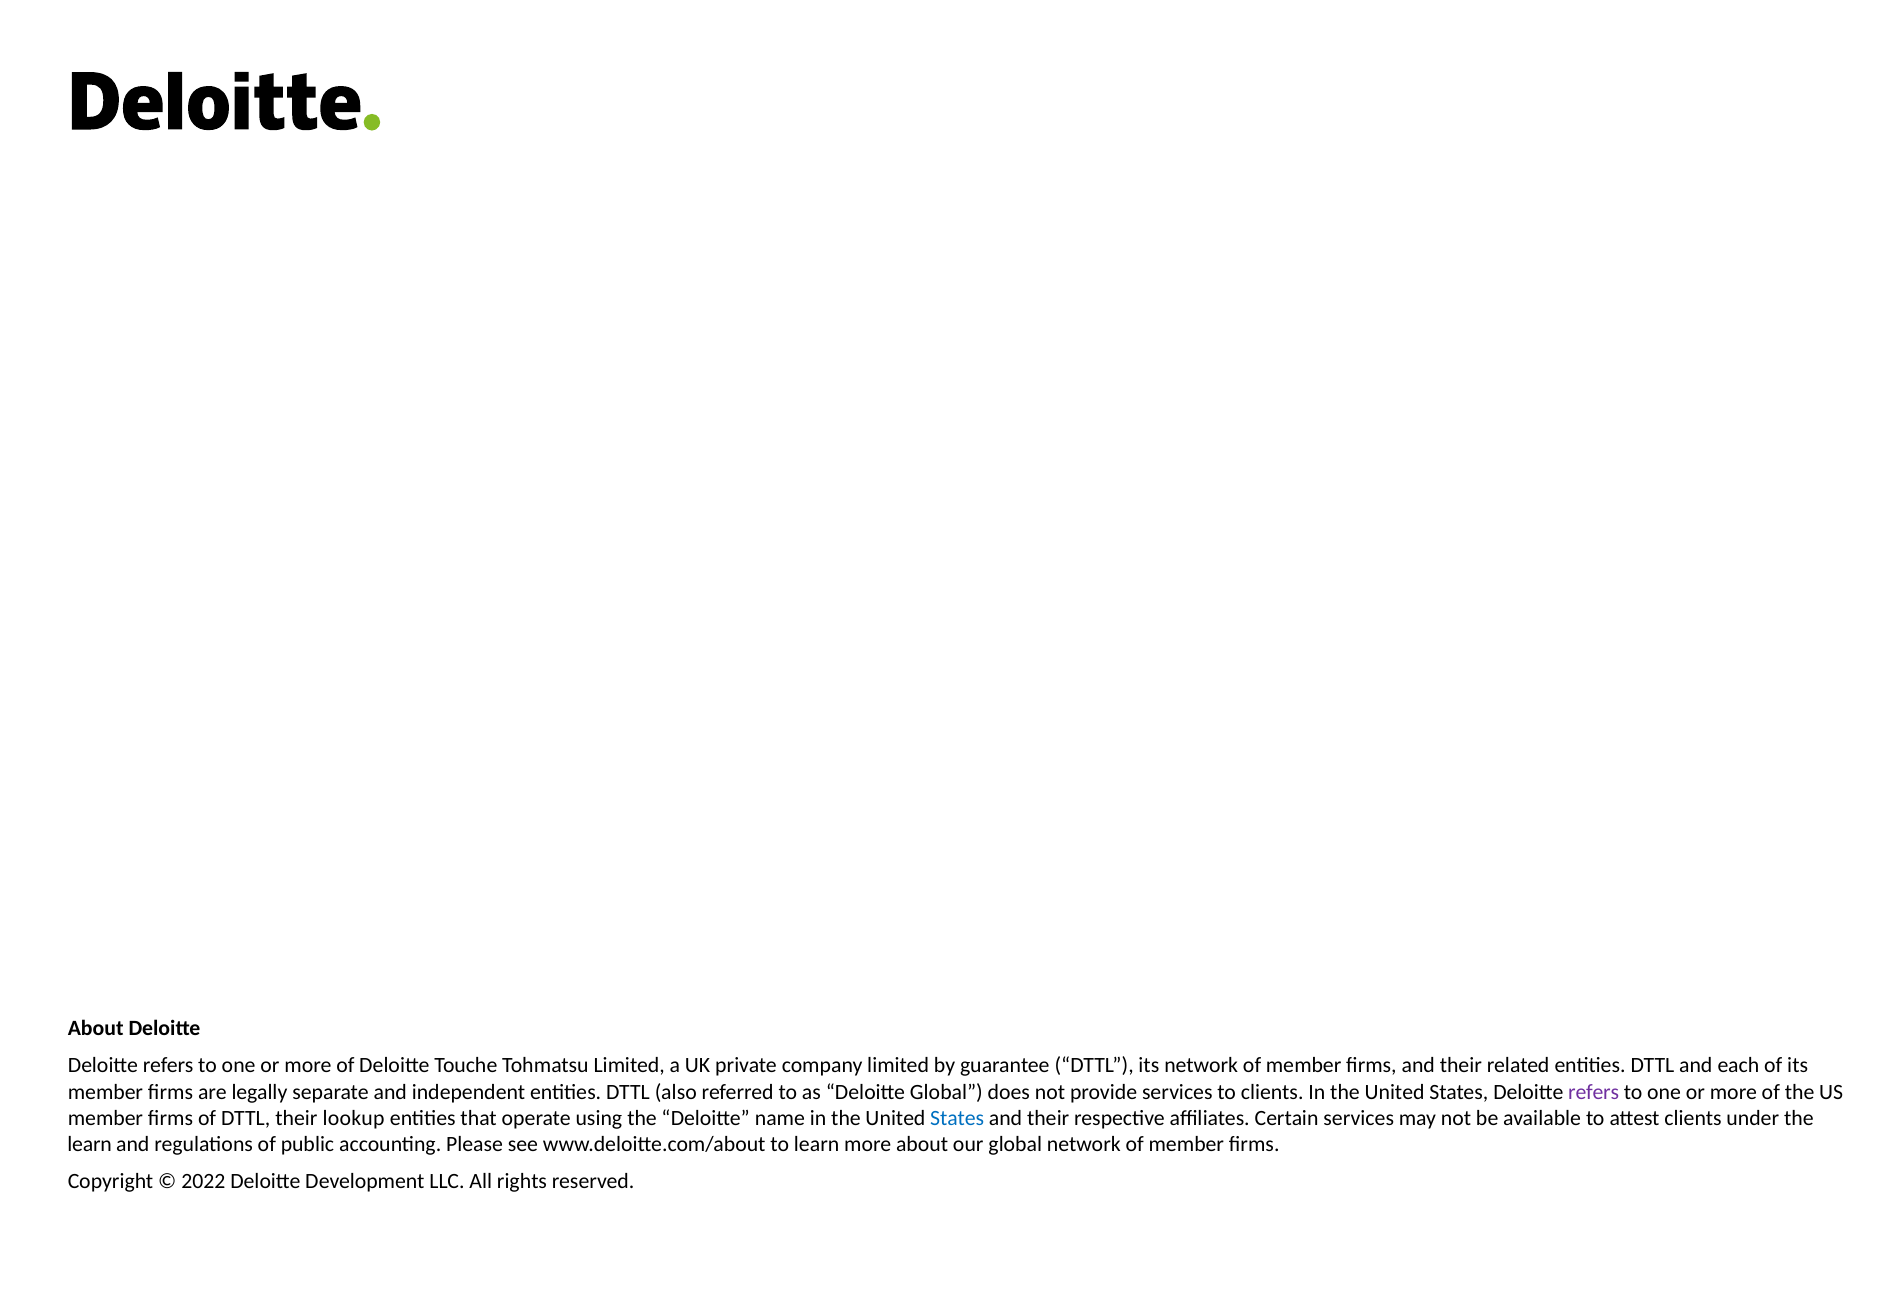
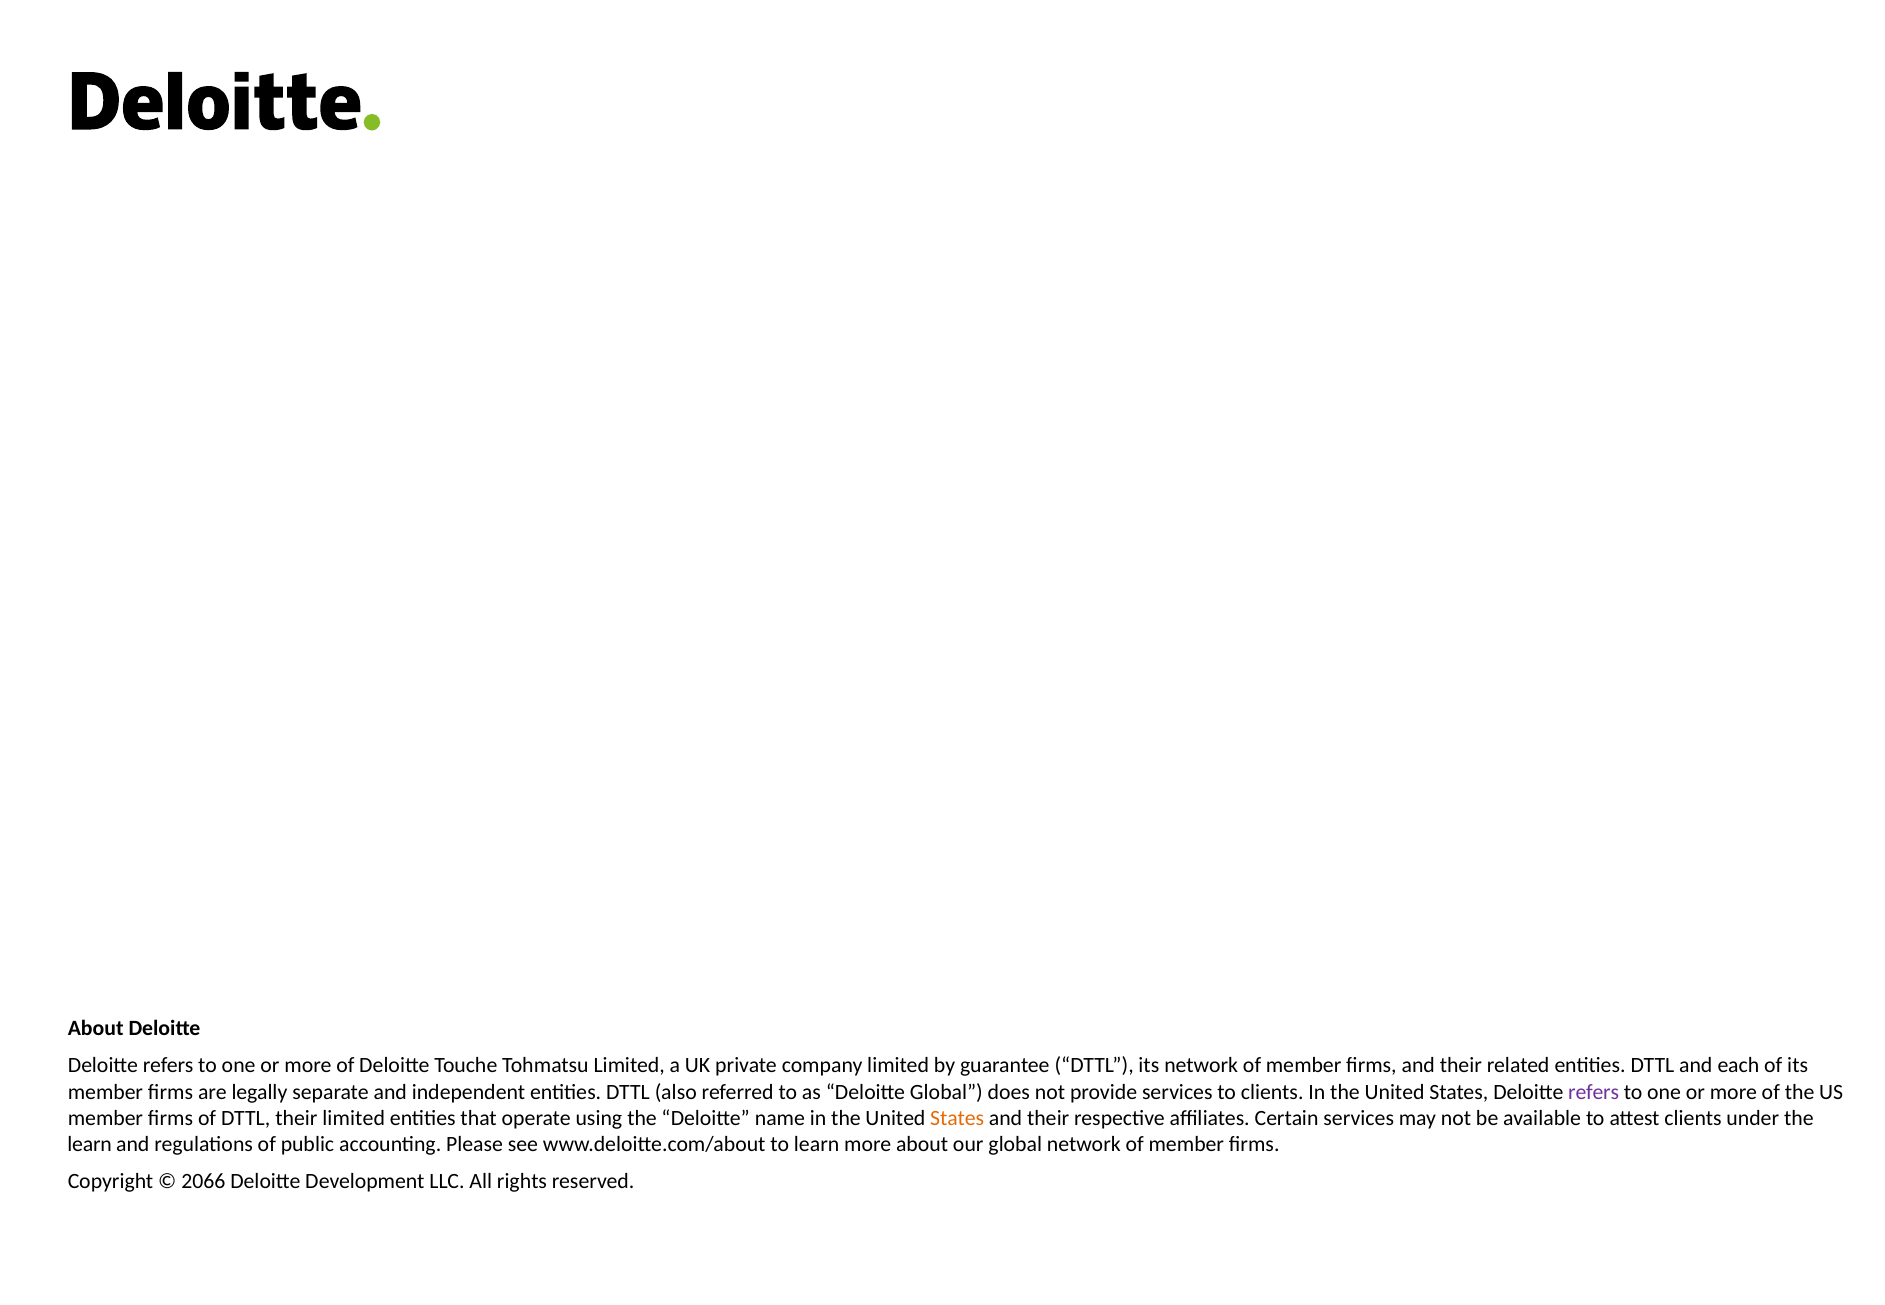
their lookup: lookup -> limited
States at (957, 1118) colour: blue -> orange
2022: 2022 -> 2066
